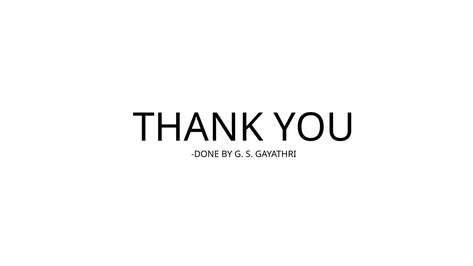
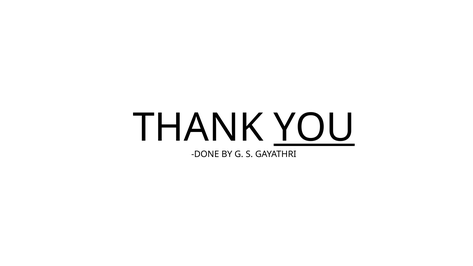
YOU underline: none -> present
